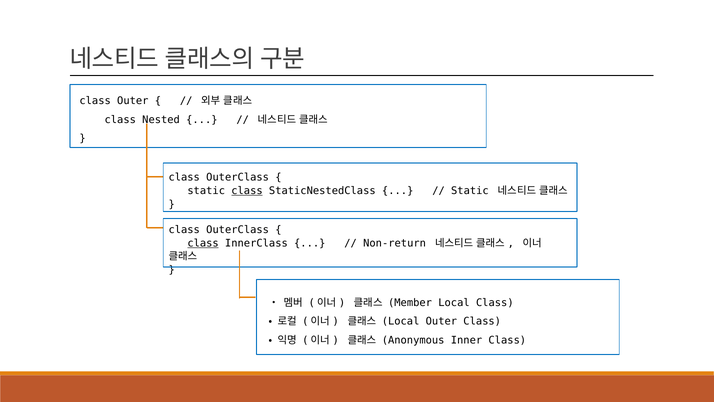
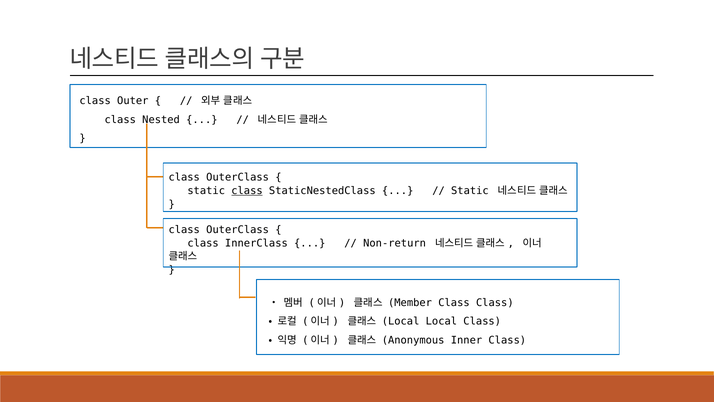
class at (203, 243) underline: present -> none
Member Local: Local -> Class
Local Outer: Outer -> Local
